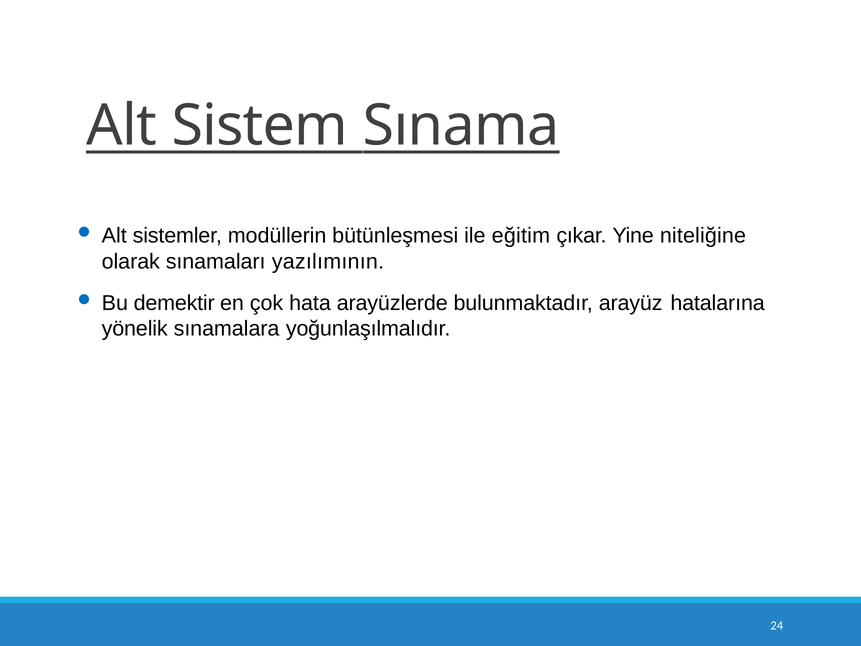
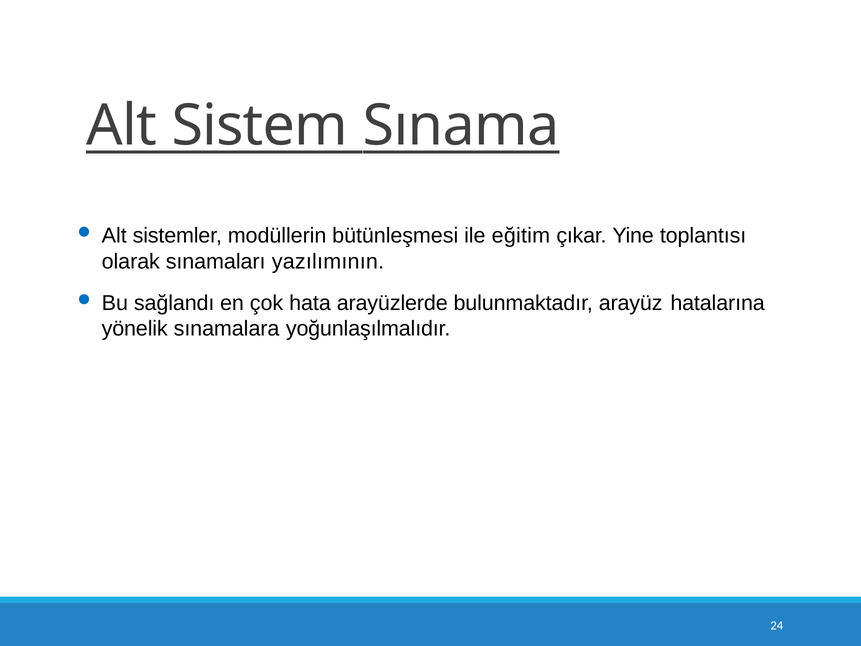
niteliğine: niteliğine -> toplantısı
demektir: demektir -> sağlandı
